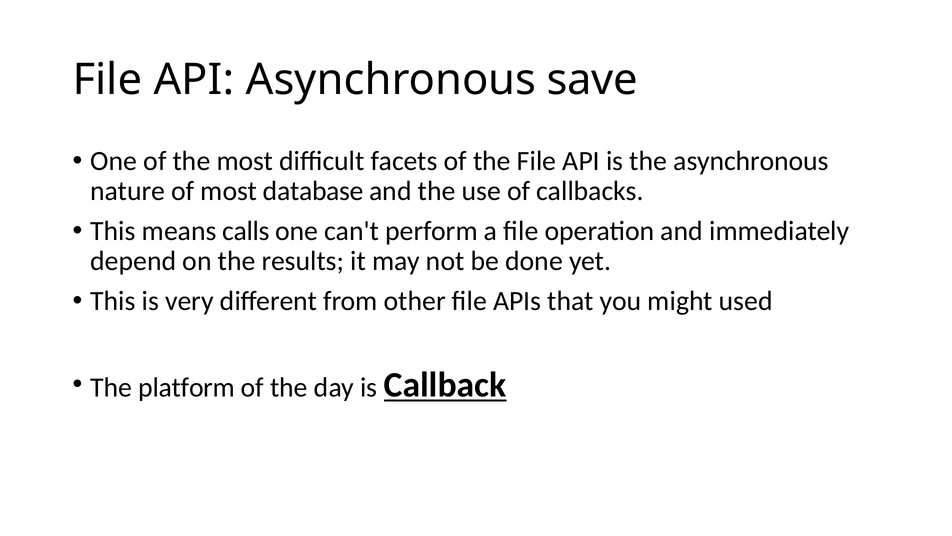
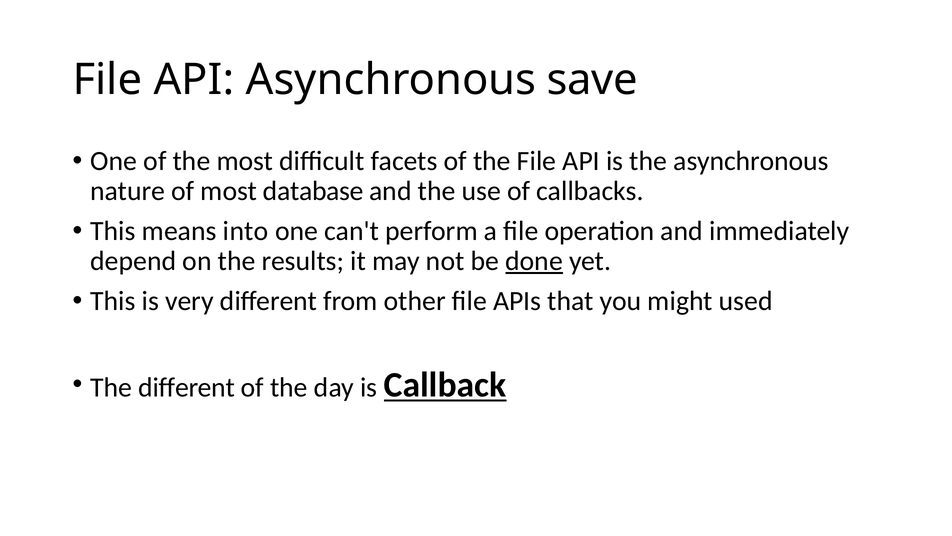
calls: calls -> into
done underline: none -> present
The platform: platform -> different
